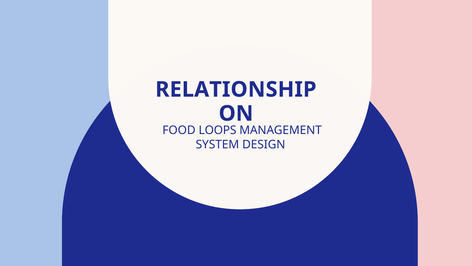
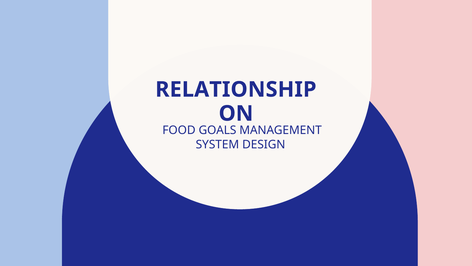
LOOPS: LOOPS -> GOALS
